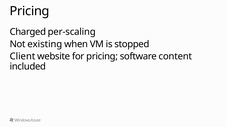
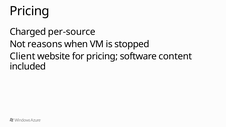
per-scaling: per-scaling -> per-source
existing: existing -> reasons
